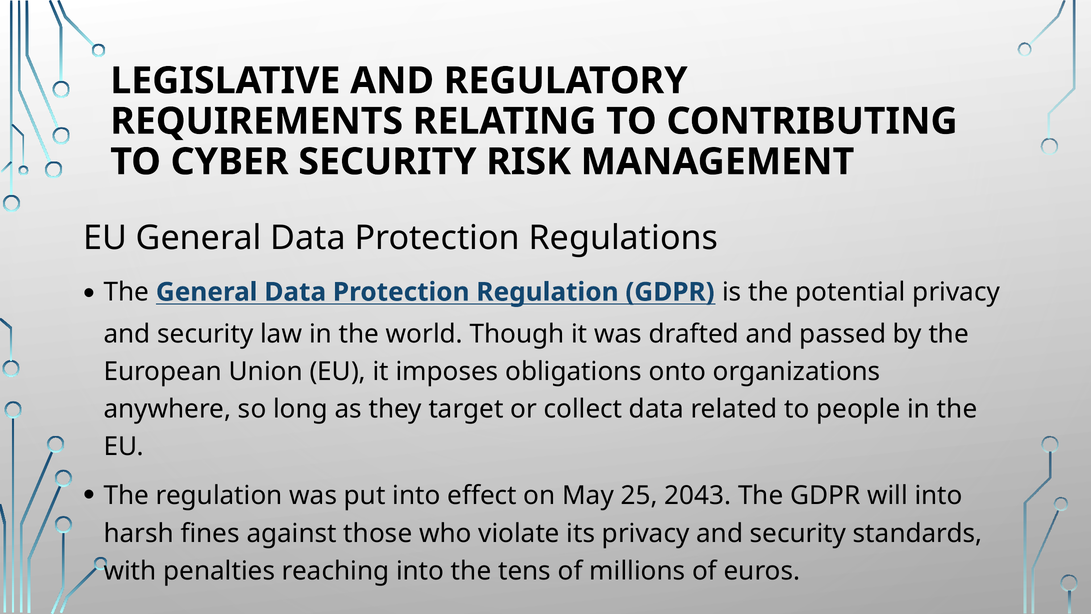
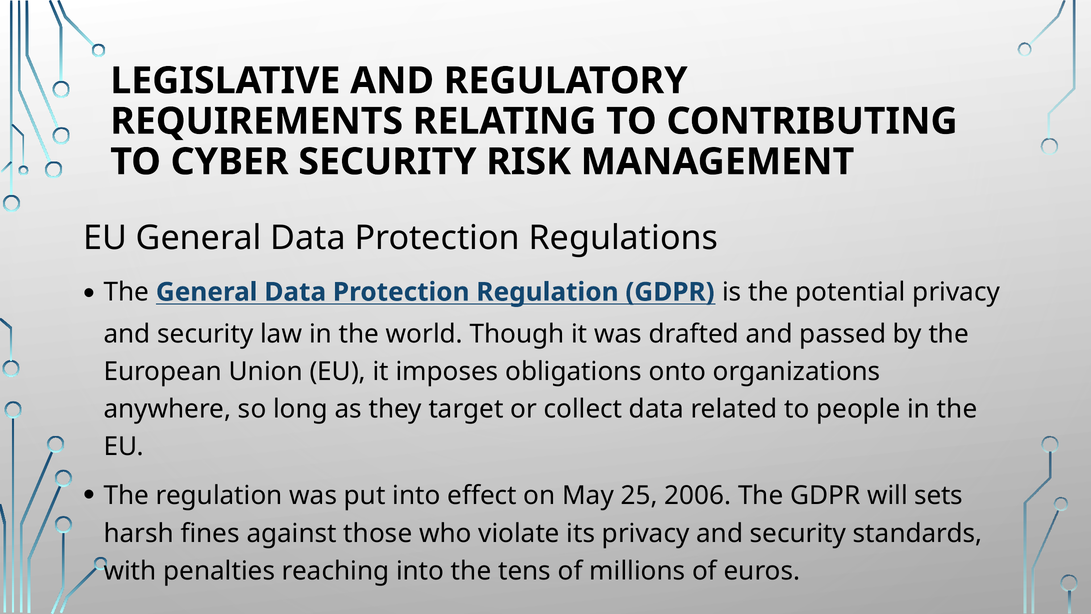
2043: 2043 -> 2006
will into: into -> sets
